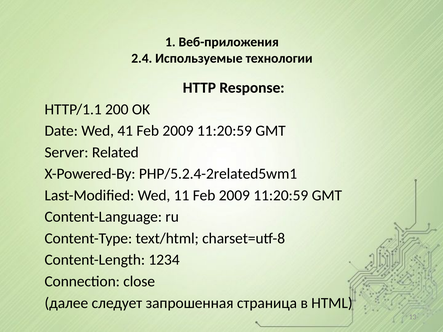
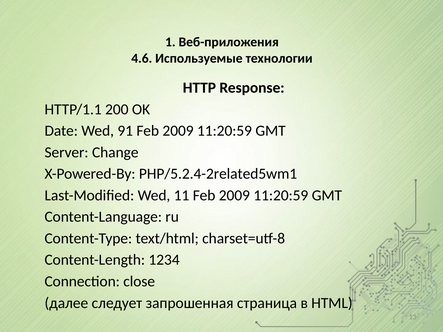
2.4: 2.4 -> 4.6
41: 41 -> 91
Related: Related -> Change
